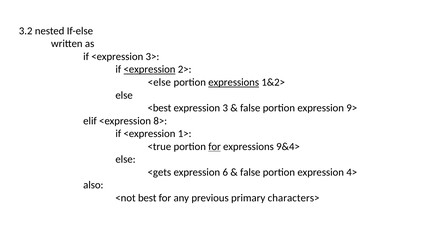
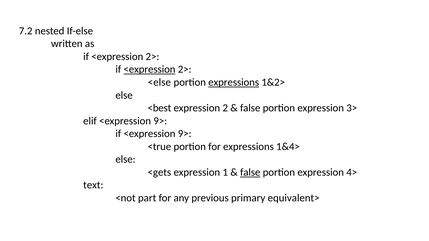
3.2: 3.2 -> 7.2
3> at (152, 57): 3> -> 2>
3: 3 -> 2
9>: 9> -> 3>
elif <expression 8>: 8> -> 9>
if <expression 1>: 1> -> 9>
for at (215, 147) underline: present -> none
9&4>: 9&4> -> 1&4>
6: 6 -> 1
false at (250, 172) underline: none -> present
also: also -> text
best: best -> part
characters>: characters> -> equivalent>
